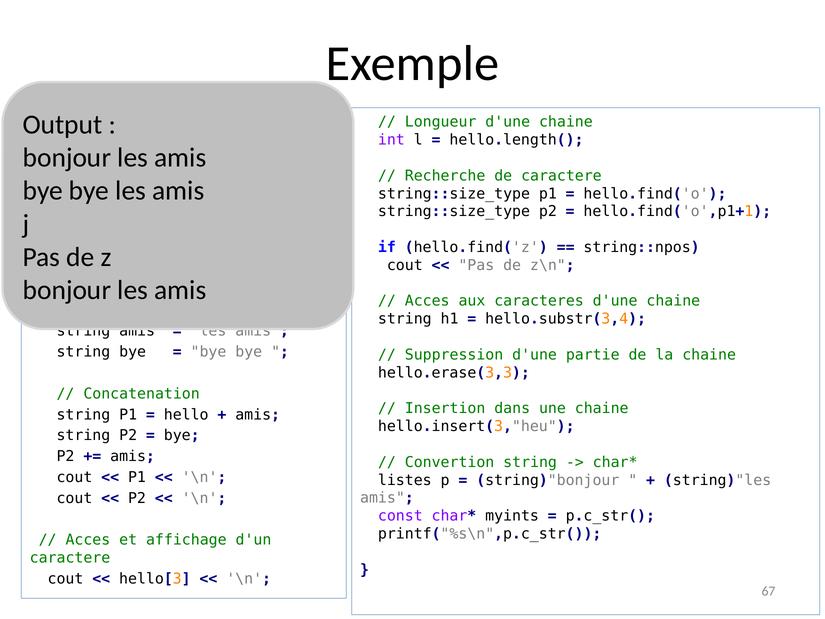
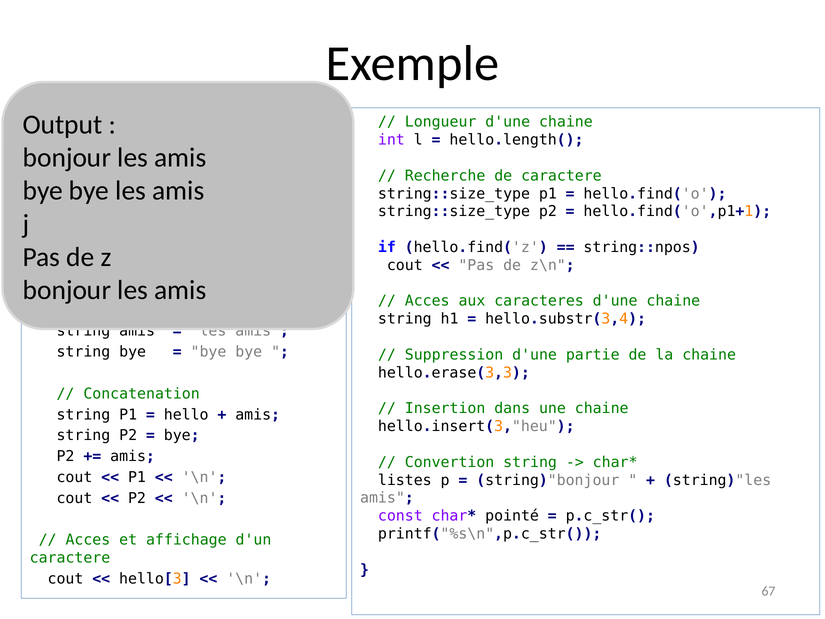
myints: myints -> pointé
